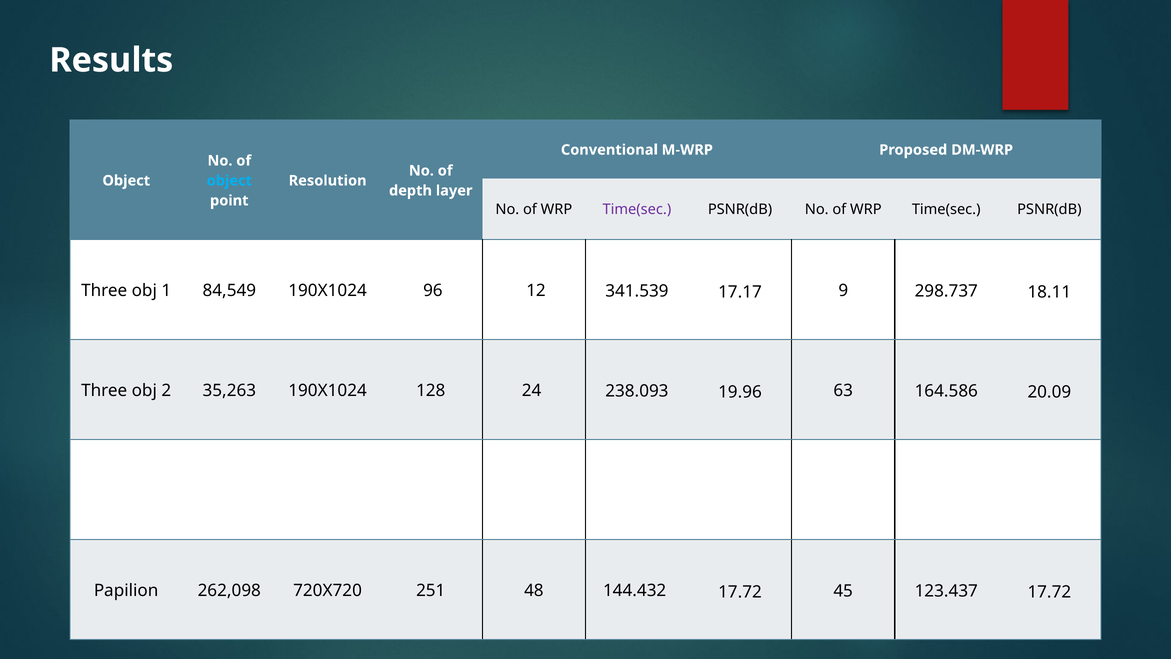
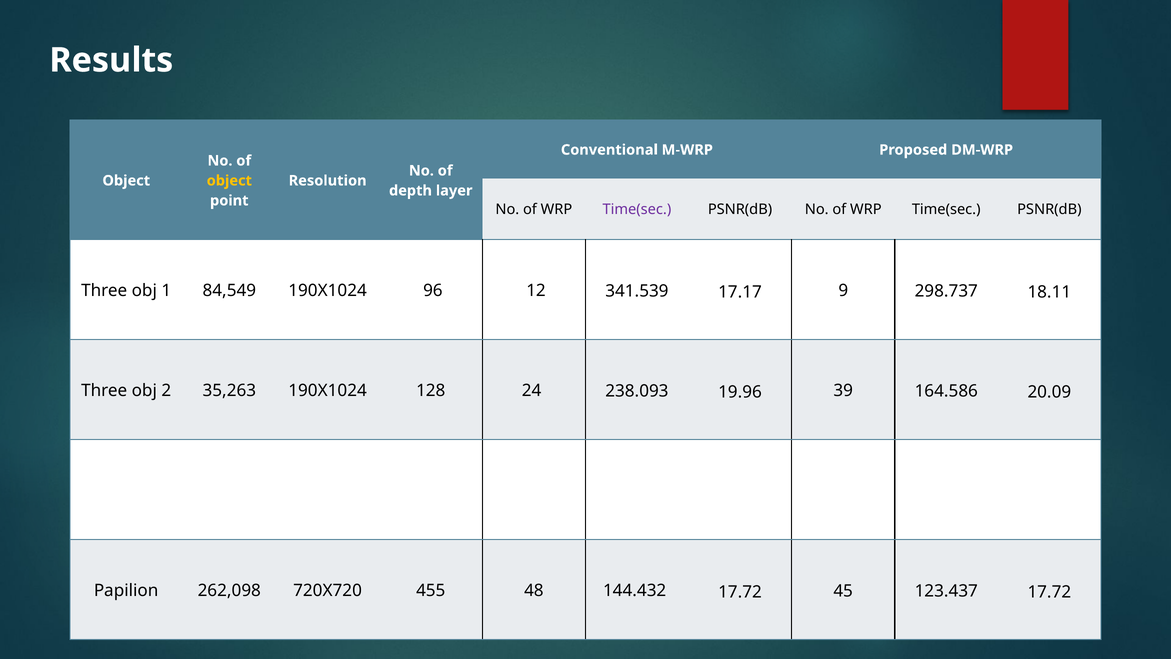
object at (229, 181) colour: light blue -> yellow
63: 63 -> 39
251: 251 -> 455
